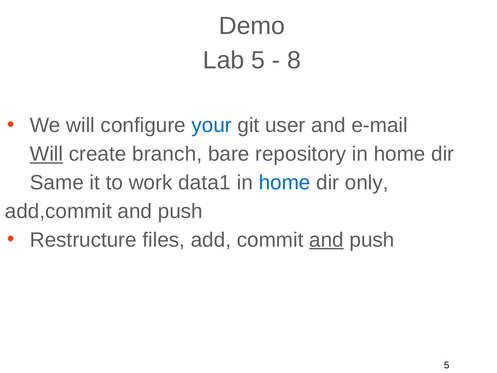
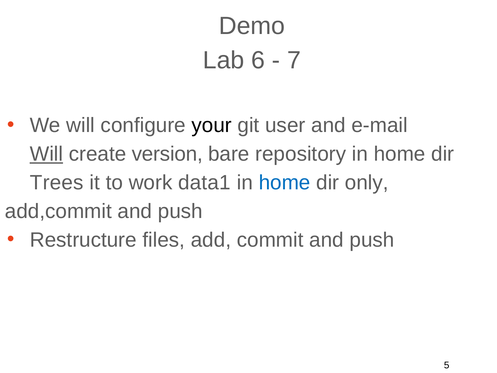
Lab 5: 5 -> 6
8: 8 -> 7
your colour: blue -> black
branch: branch -> version
Same: Same -> Trees
and at (327, 240) underline: present -> none
